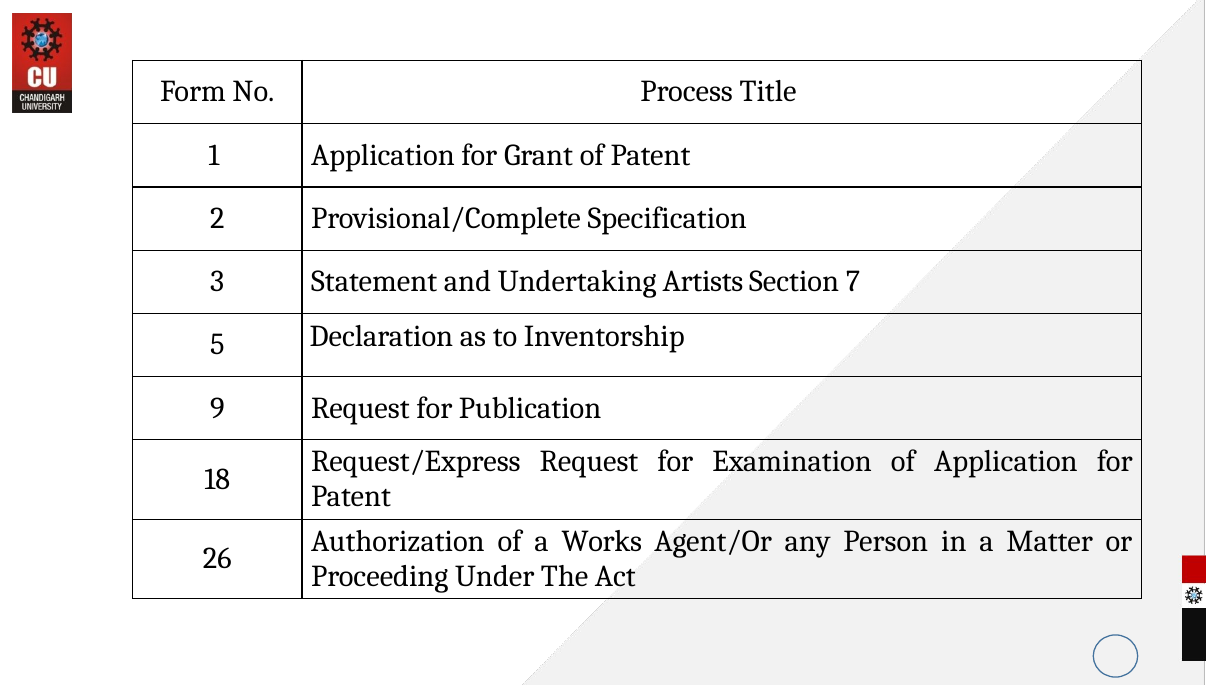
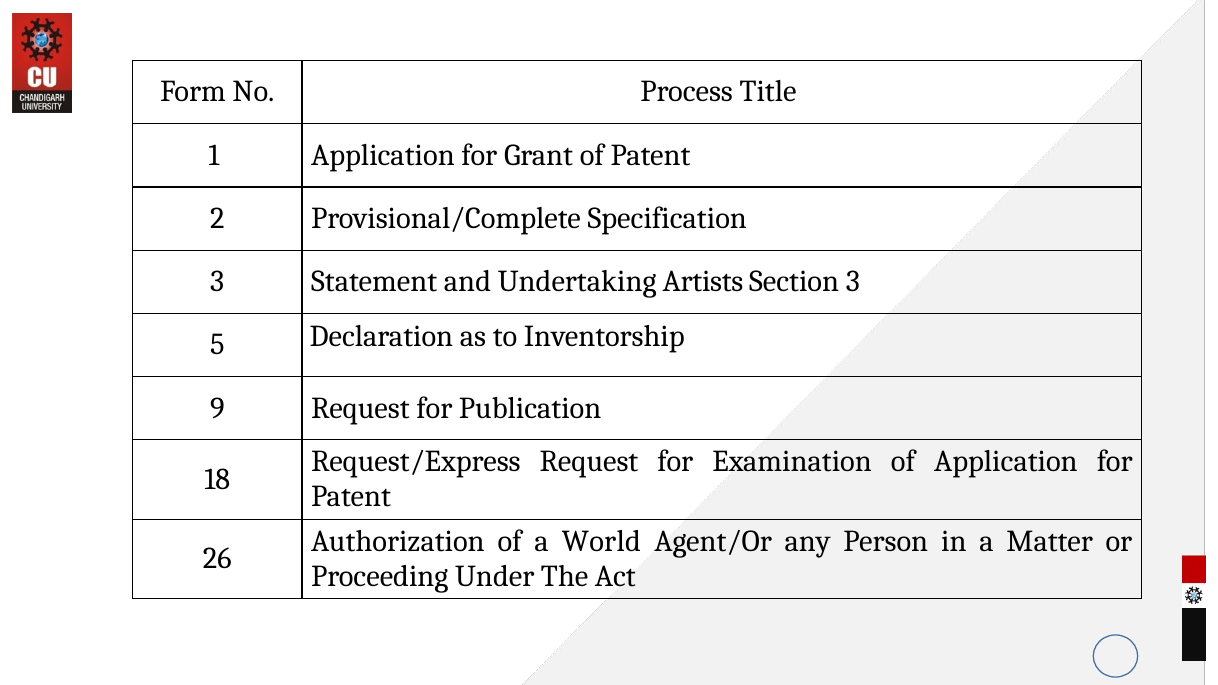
Section 7: 7 -> 3
Works: Works -> World
